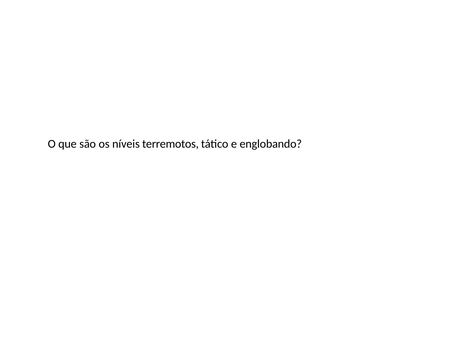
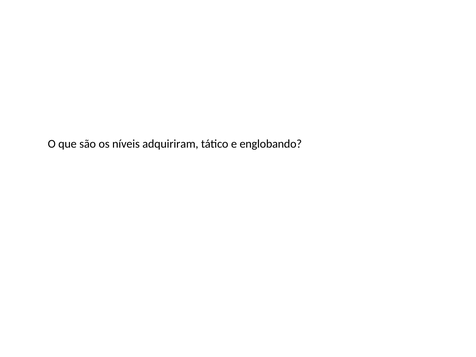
terremotos: terremotos -> adquiriram
